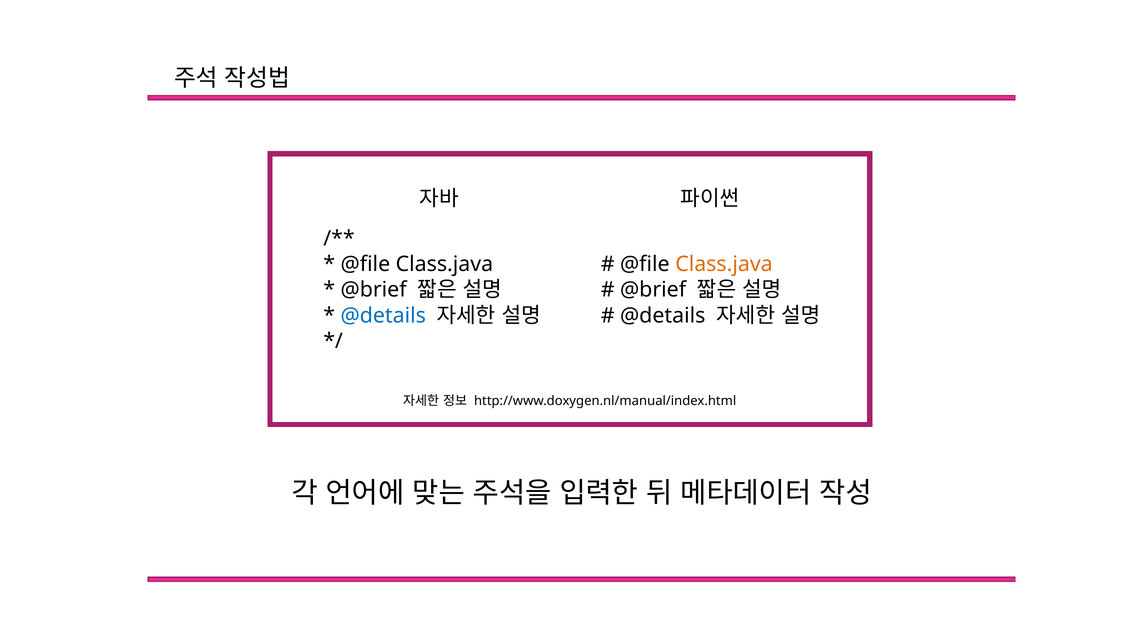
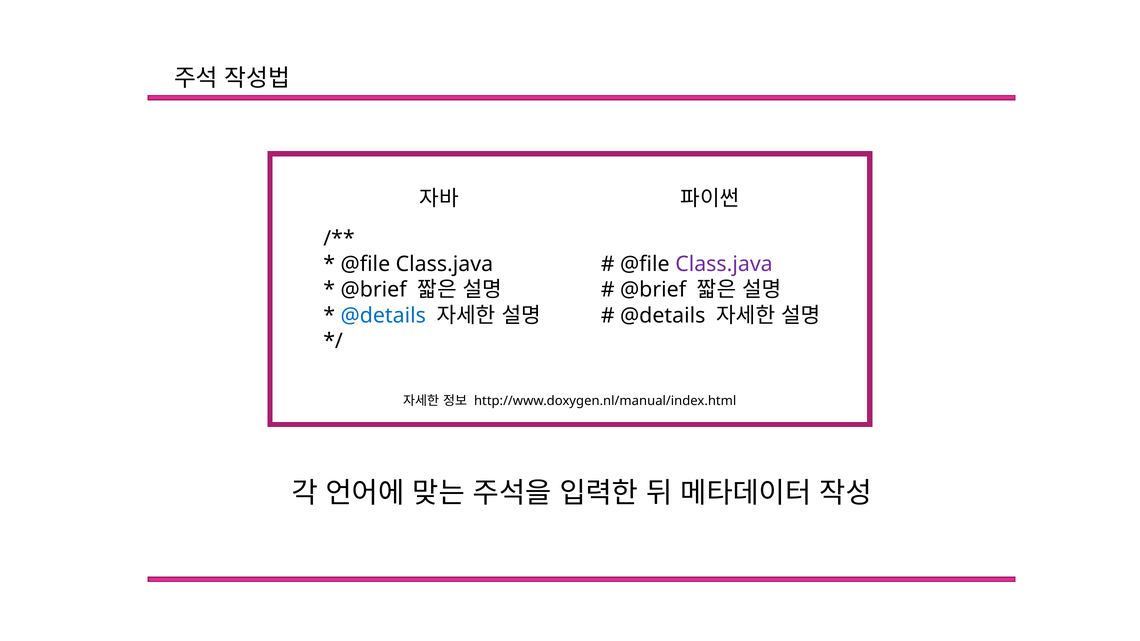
Class.java at (724, 264) colour: orange -> purple
